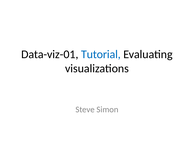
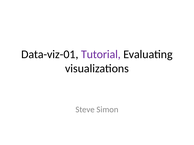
Tutorial colour: blue -> purple
